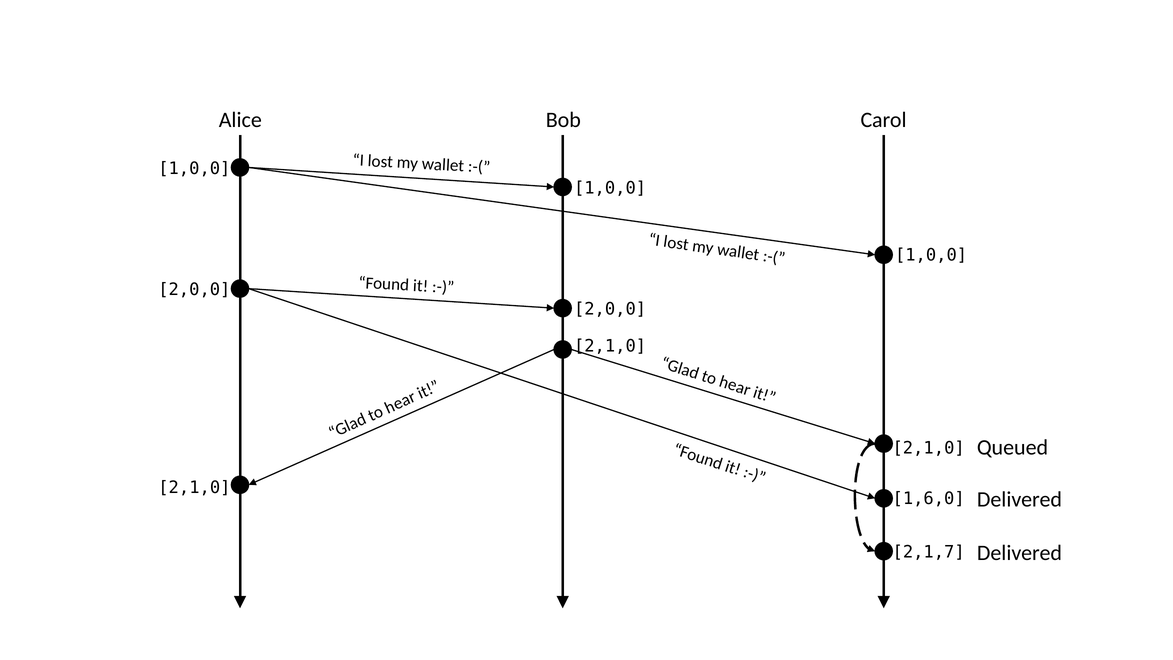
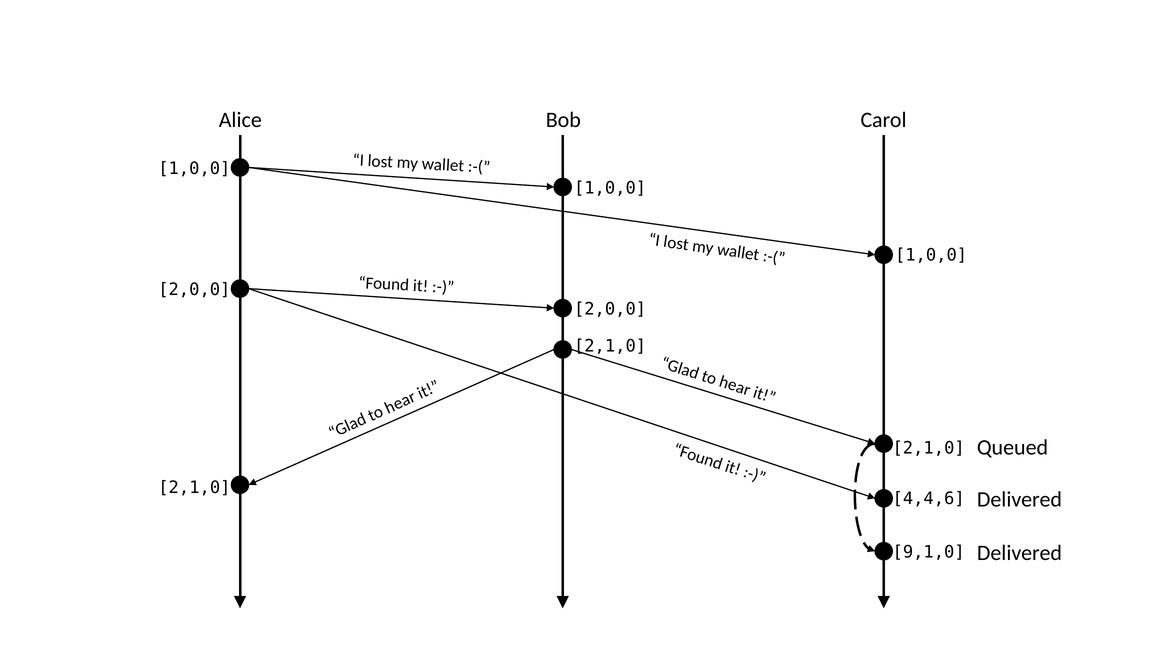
1,6,0: 1,6,0 -> 4,4,6
2,1,7: 2,1,7 -> 9,1,0
